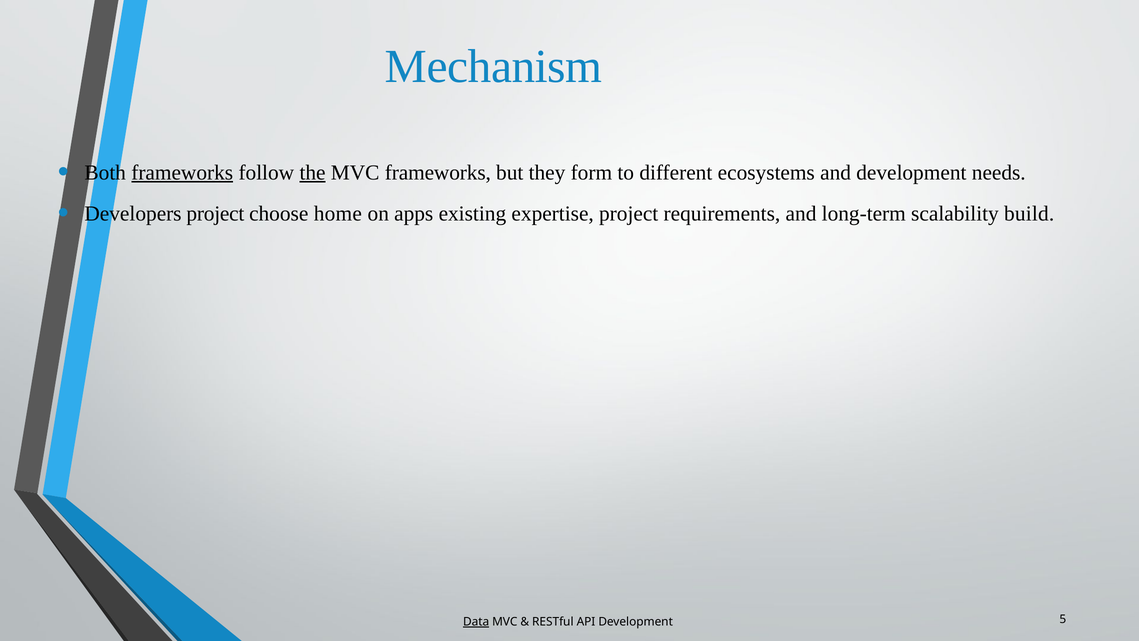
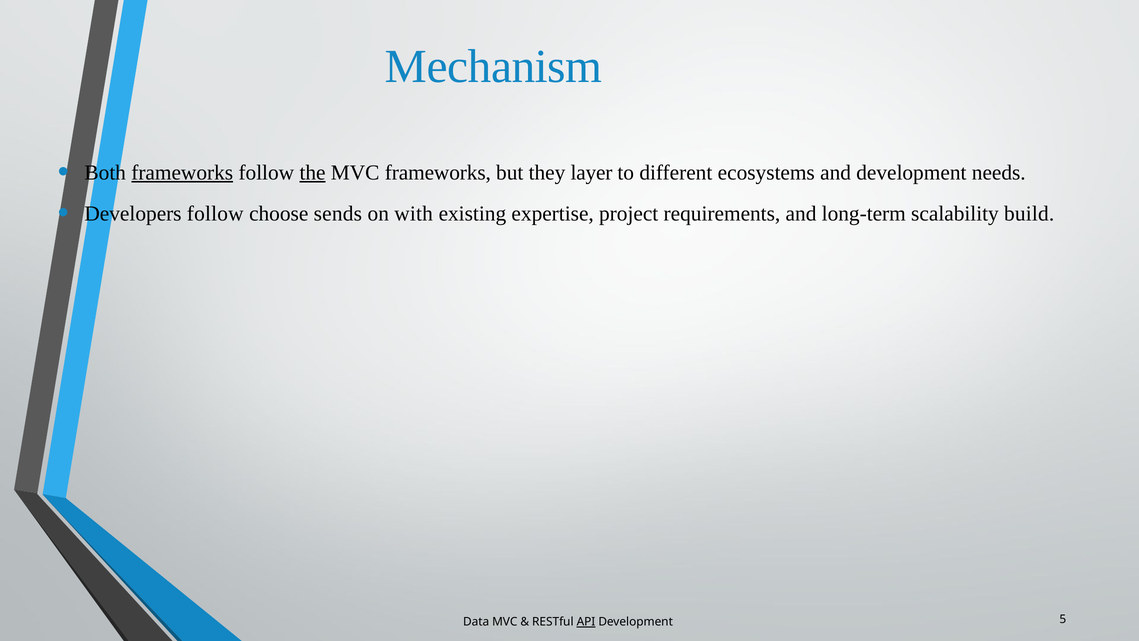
form: form -> layer
Developers project: project -> follow
home: home -> sends
apps: apps -> with
Data underline: present -> none
API underline: none -> present
